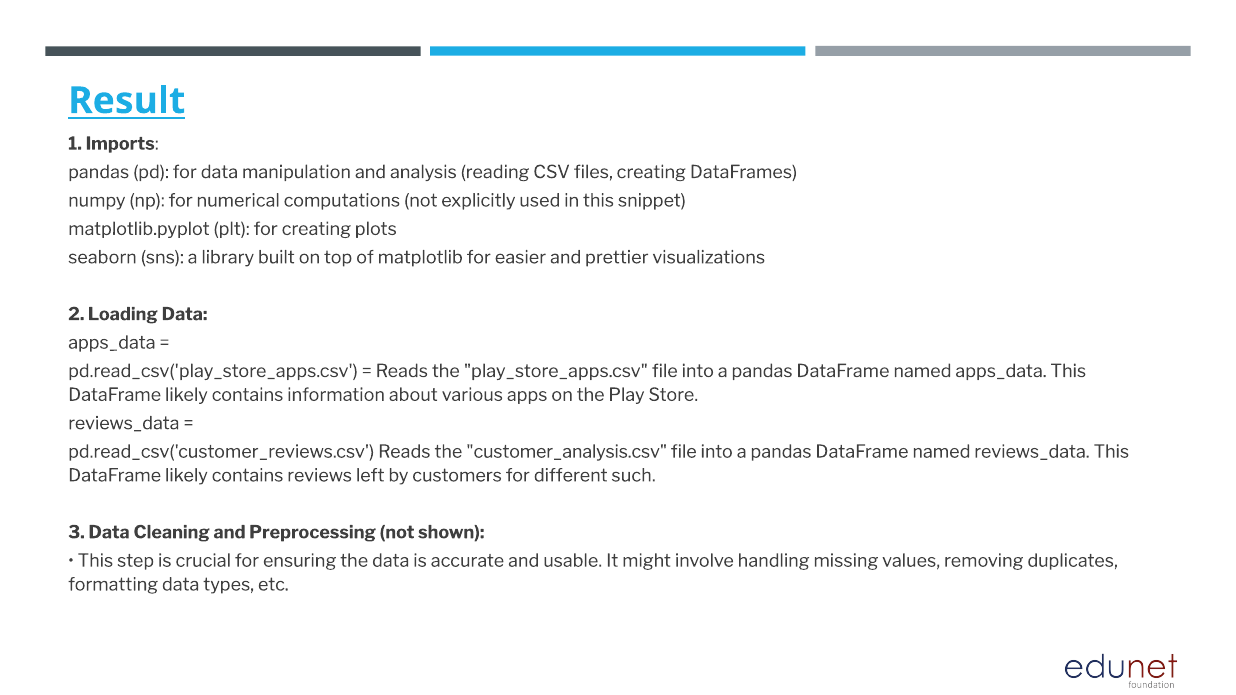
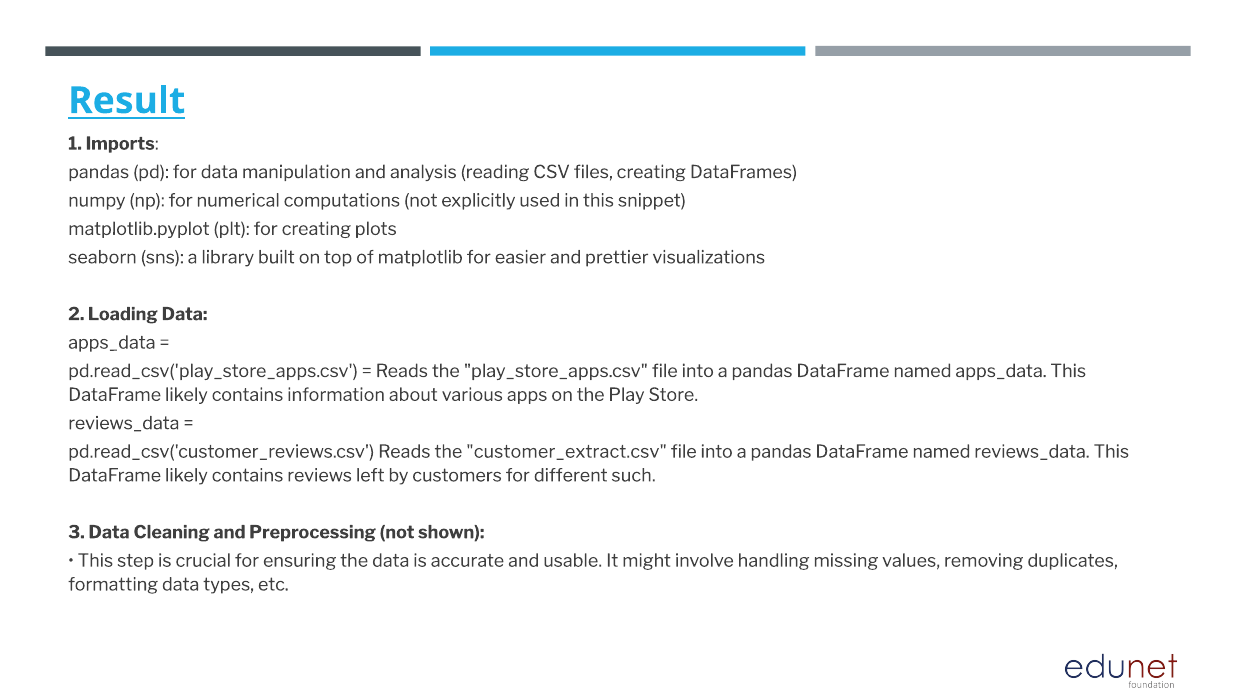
customer_analysis.csv: customer_analysis.csv -> customer_extract.csv
